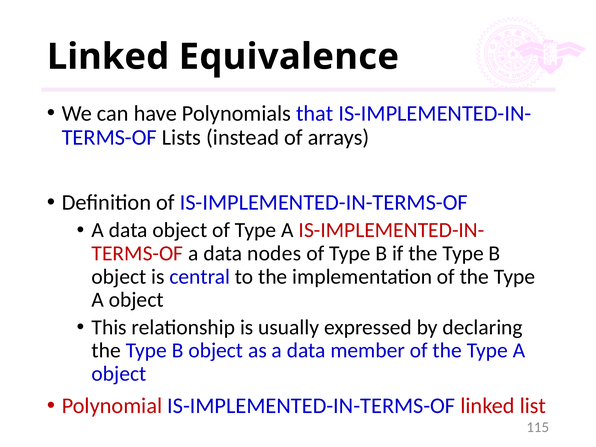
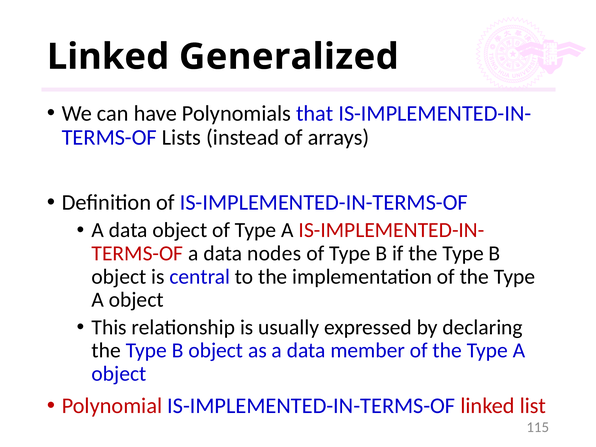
Equivalence: Equivalence -> Generalized
